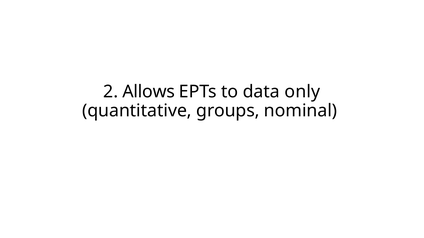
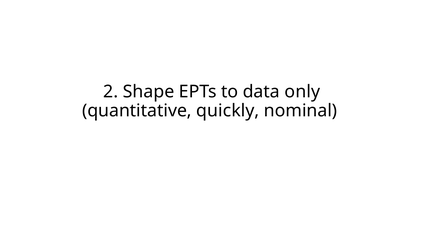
Allows: Allows -> Shape
groups: groups -> quickly
